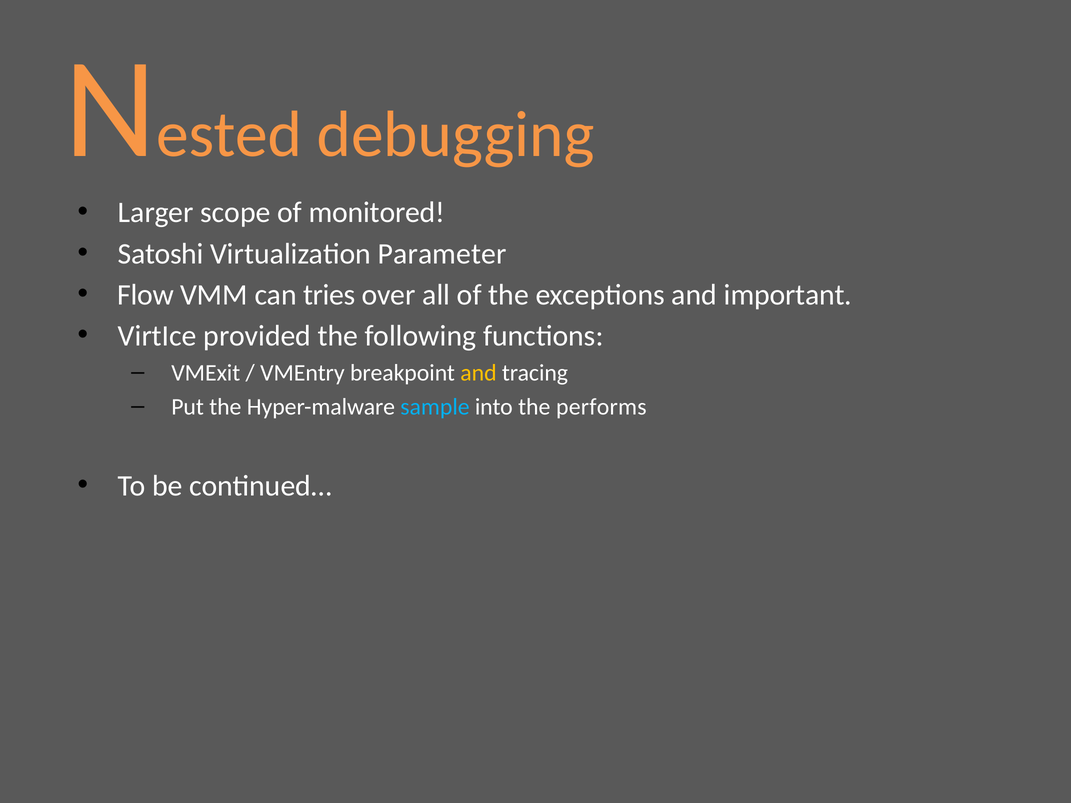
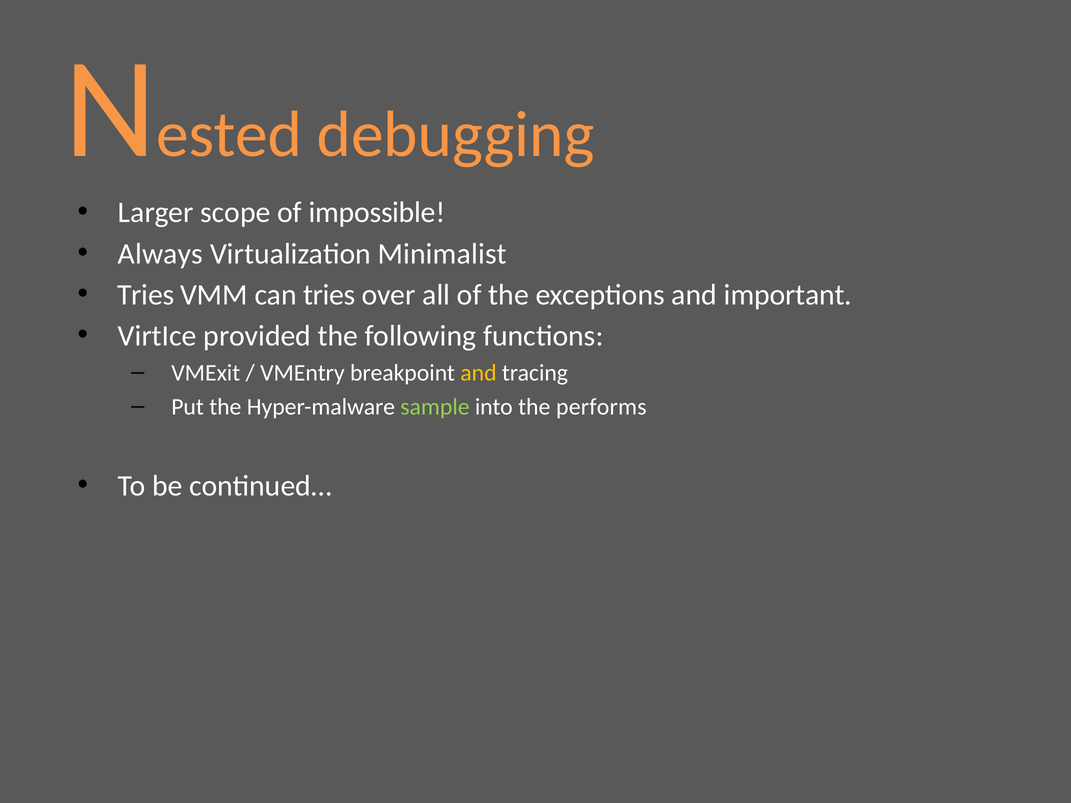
monitored: monitored -> impossible
Satoshi: Satoshi -> Always
Parameter: Parameter -> Minimalist
Flow at (146, 295): Flow -> Tries
sample colour: light blue -> light green
